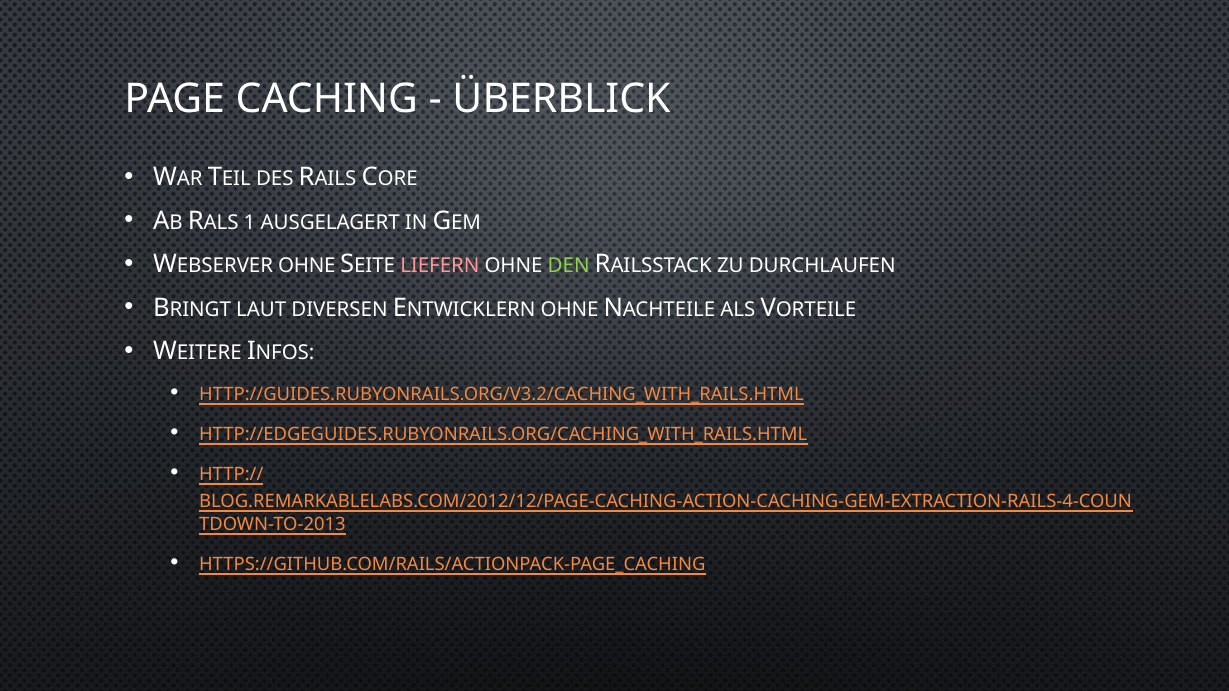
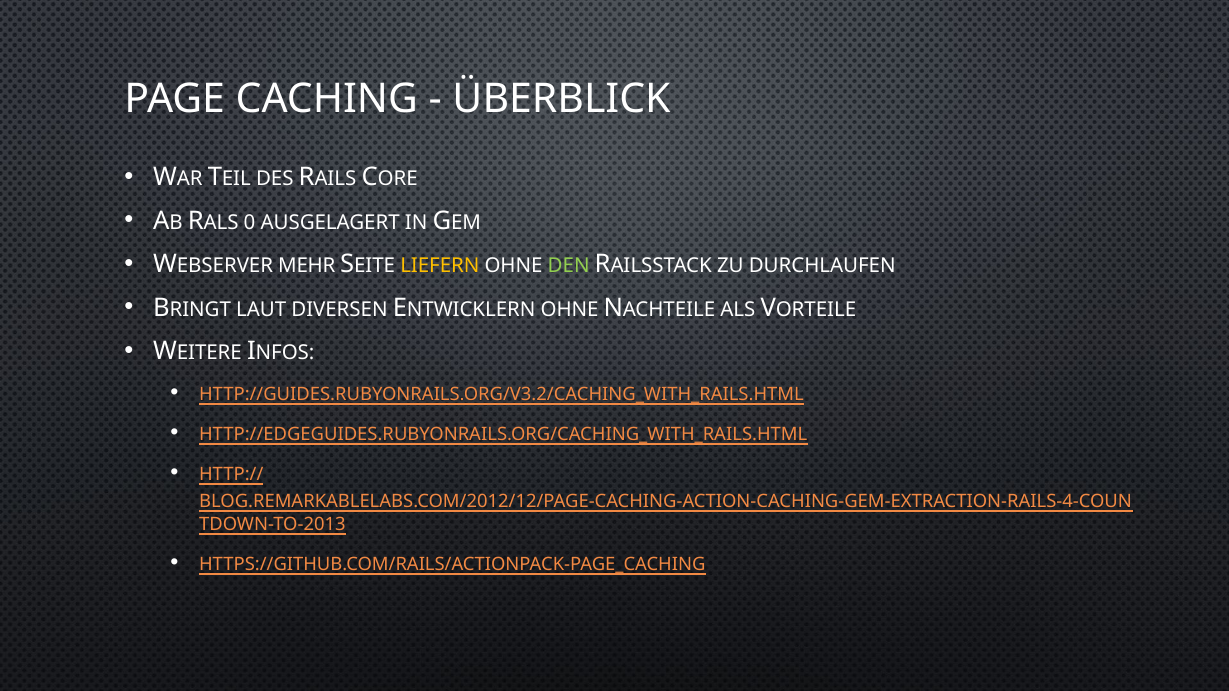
1: 1 -> 0
OHNE at (307, 266): OHNE -> MEHR
LIEFERN colour: pink -> yellow
